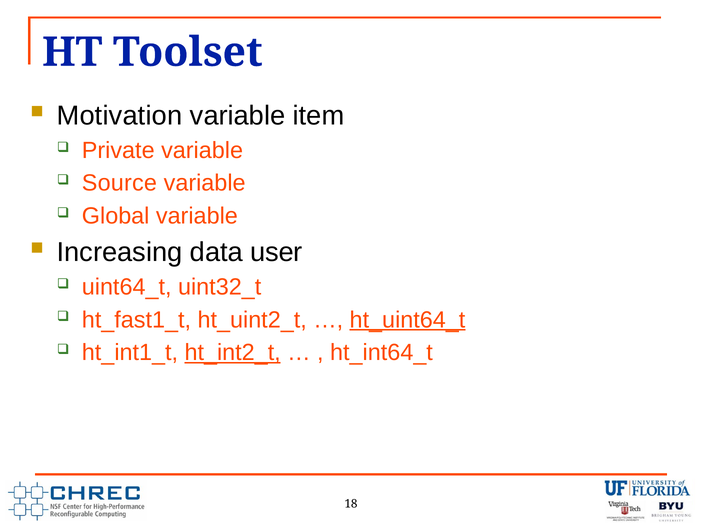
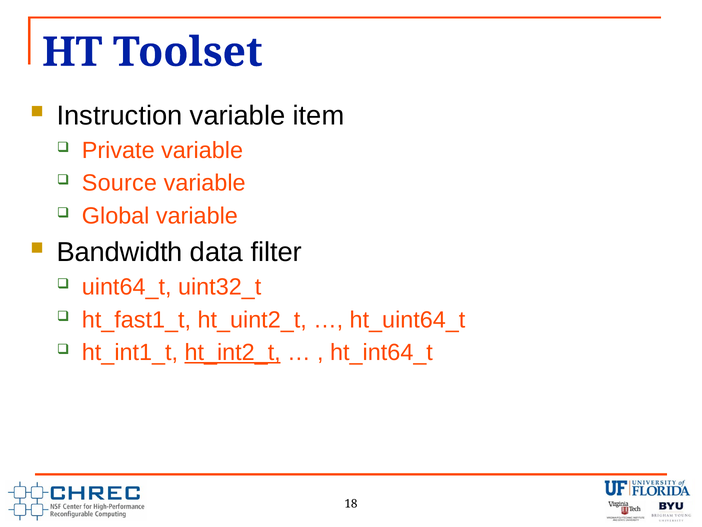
Motivation: Motivation -> Instruction
Increasing: Increasing -> Bandwidth
user: user -> filter
ht_uint64_t underline: present -> none
